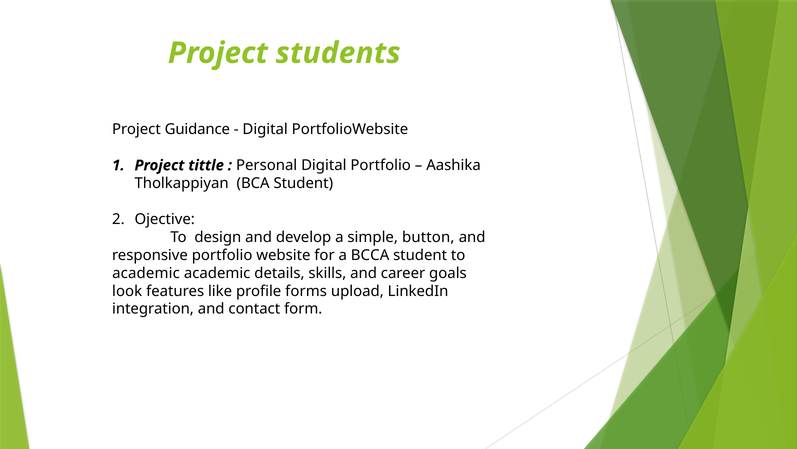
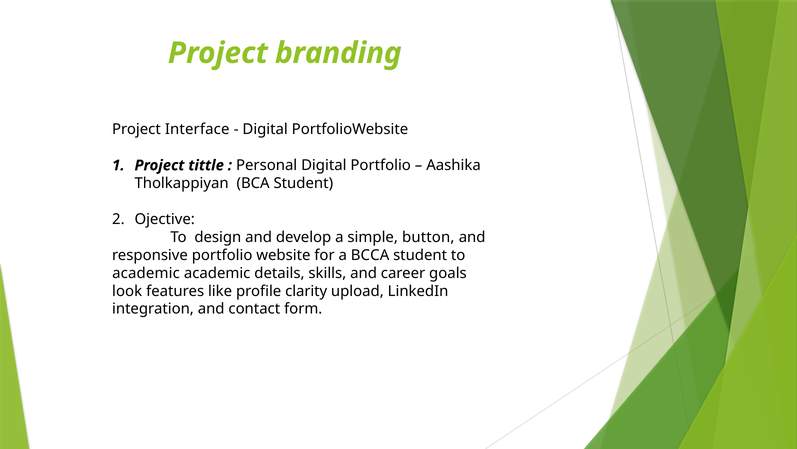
students: students -> branding
Guidance: Guidance -> Interface
forms: forms -> clarity
